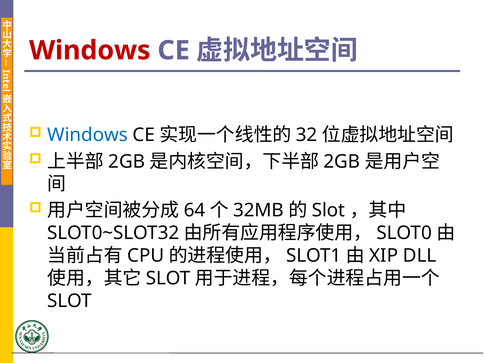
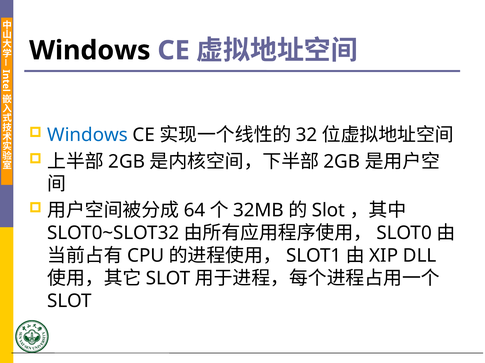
Windows at (90, 51) colour: red -> black
